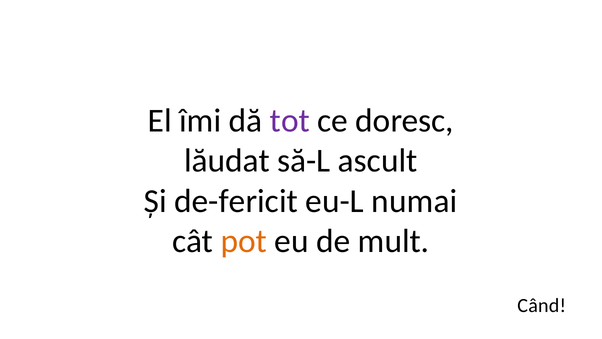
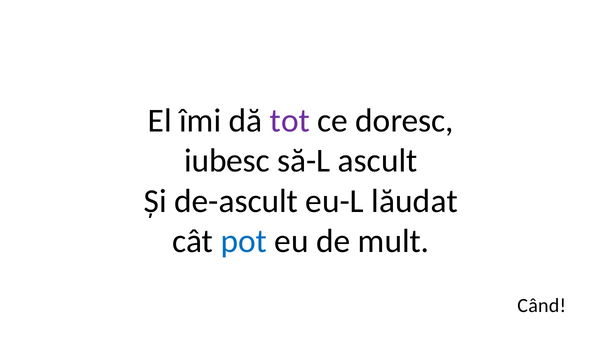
lăudat: lăudat -> iubesc
de-fericit: de-fericit -> de-ascult
numai: numai -> lăudat
pot colour: orange -> blue
